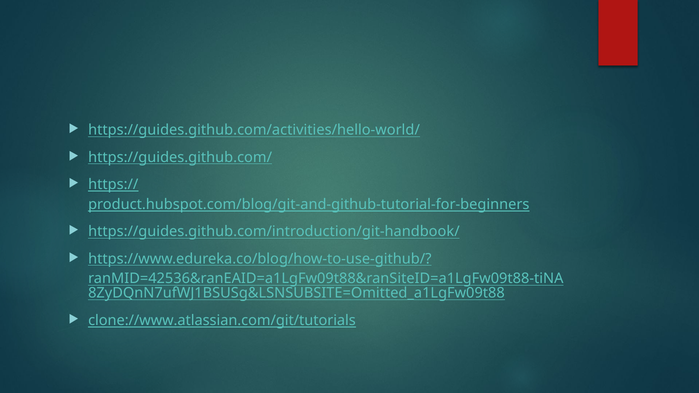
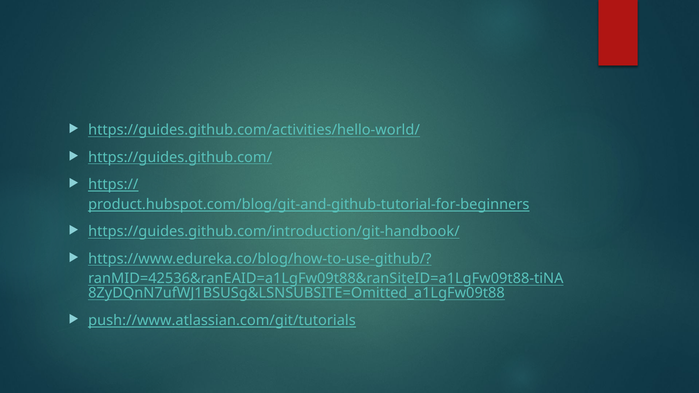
clone://www.atlassian.com/git/tutorials: clone://www.atlassian.com/git/tutorials -> push://www.atlassian.com/git/tutorials
